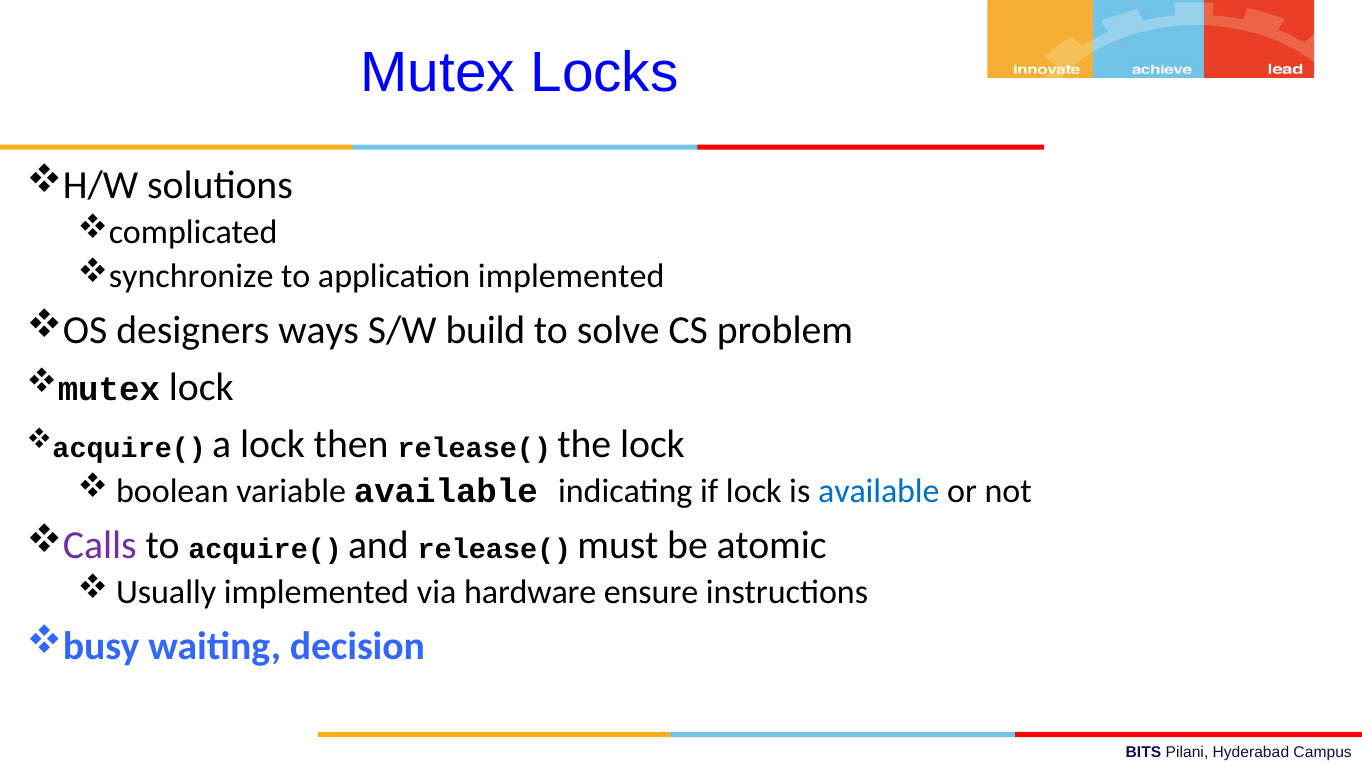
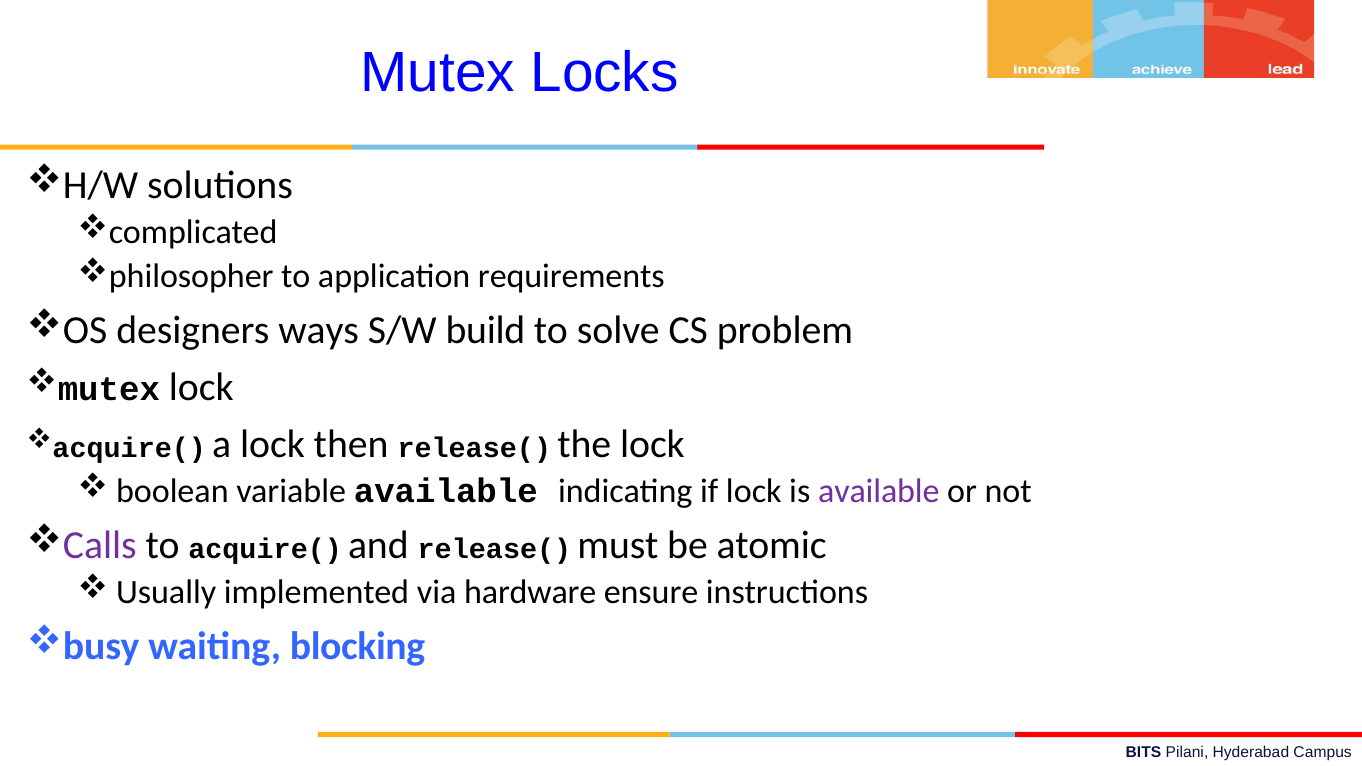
synchronize: synchronize -> philosopher
application implemented: implemented -> requirements
available at (879, 491) colour: blue -> purple
decision: decision -> blocking
